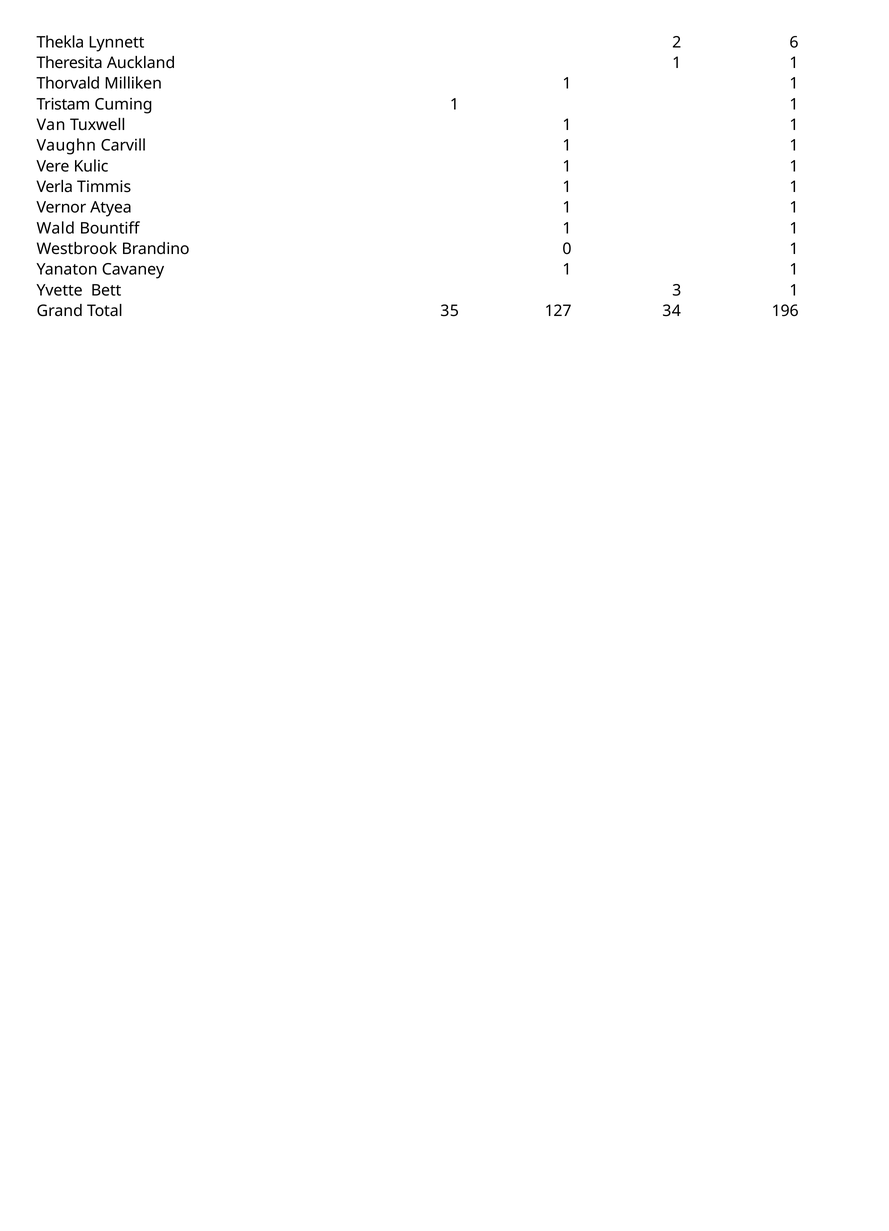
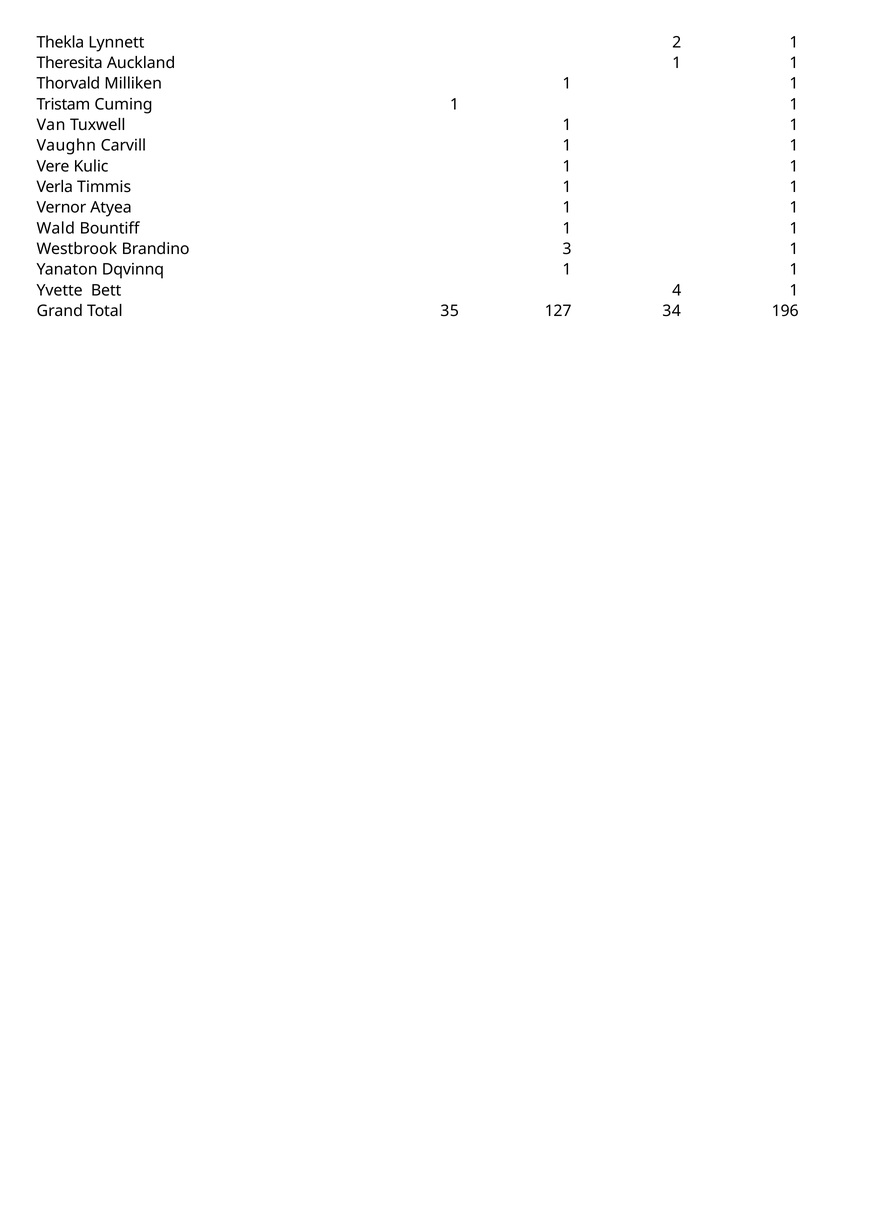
2 6: 6 -> 1
0: 0 -> 3
Cavaney: Cavaney -> Dqvinnq
3: 3 -> 4
